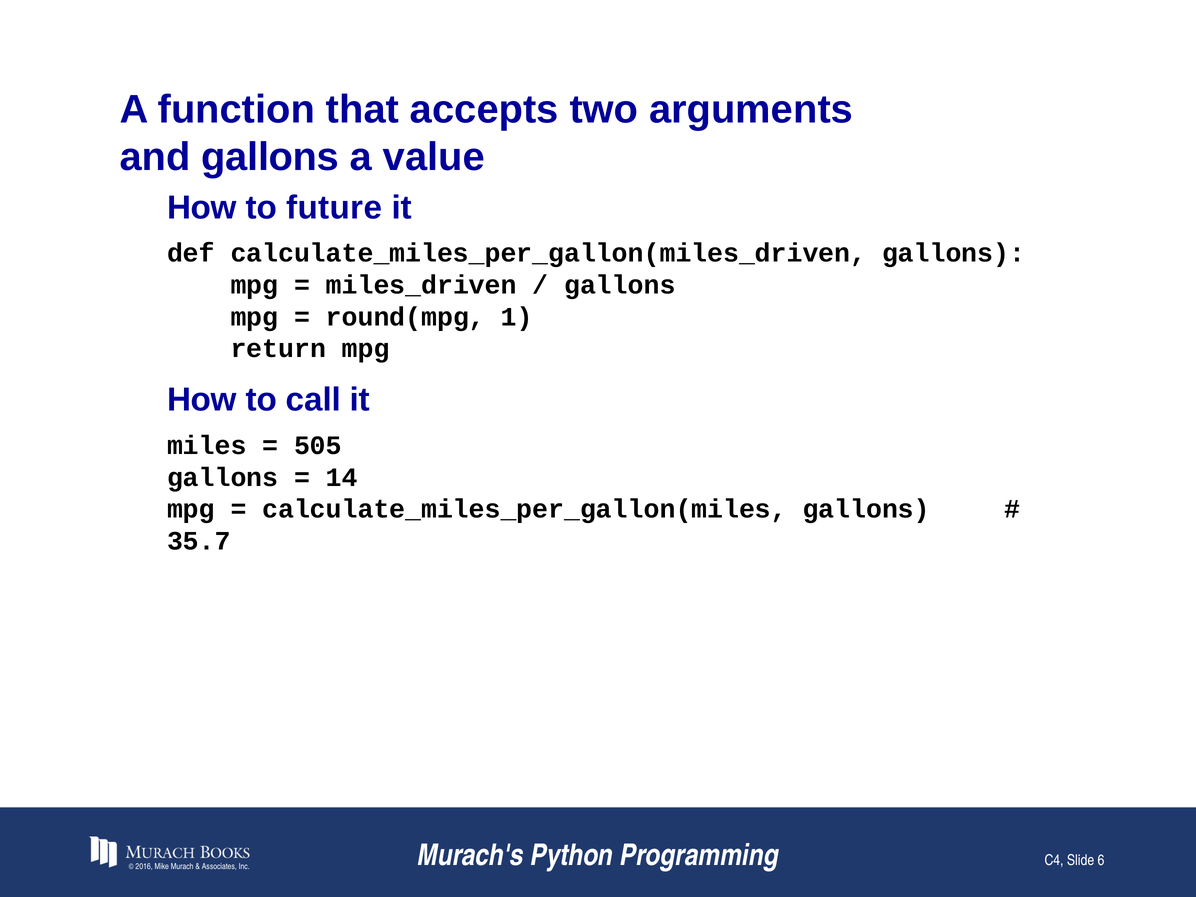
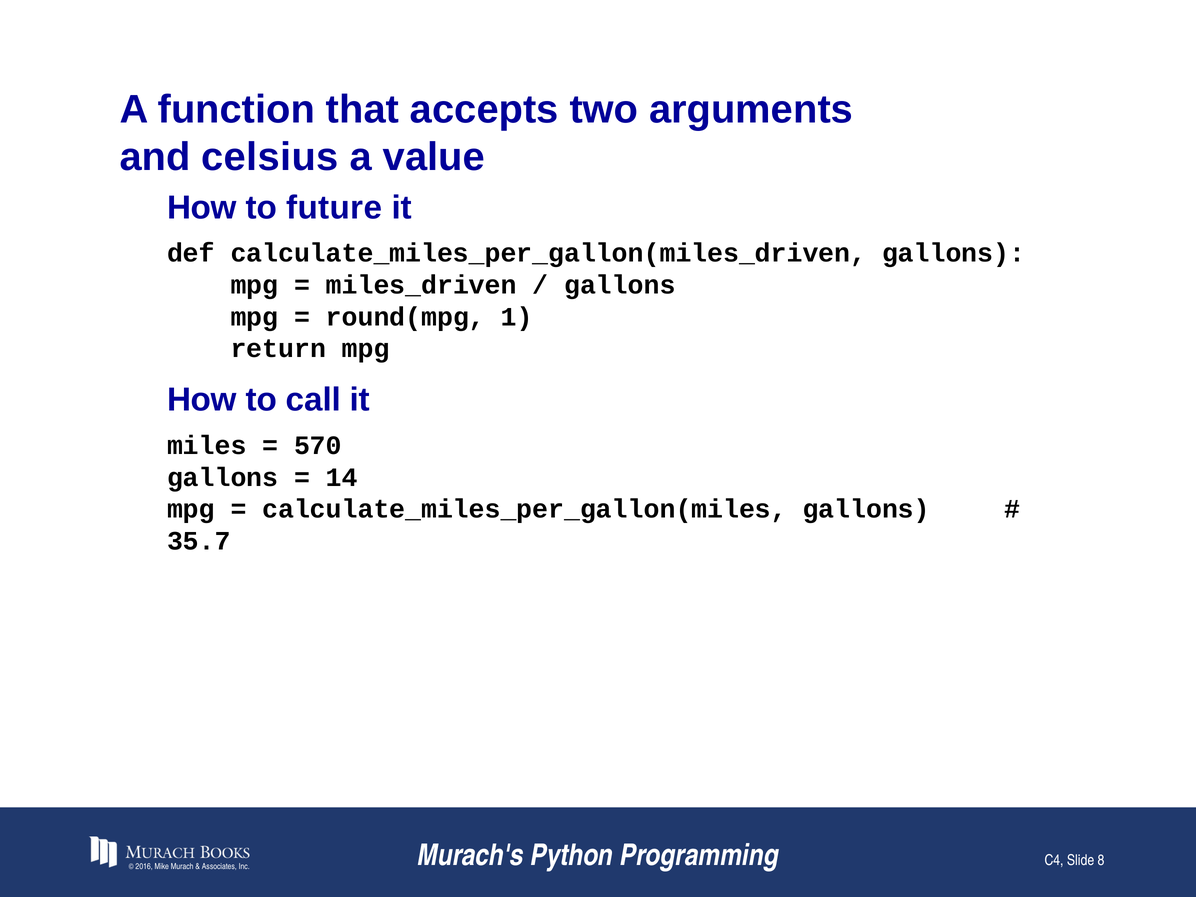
and gallons: gallons -> celsius
505: 505 -> 570
6: 6 -> 8
